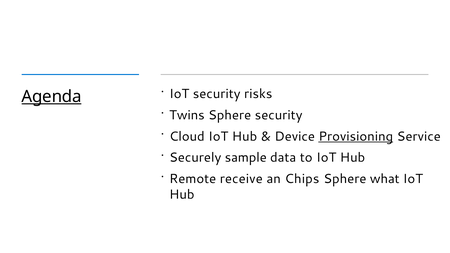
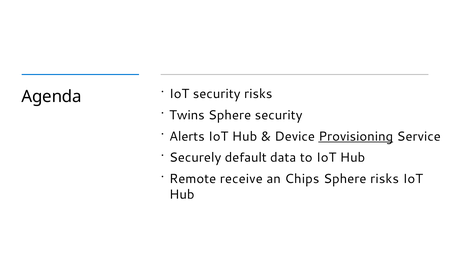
Agenda underline: present -> none
Cloud: Cloud -> Alerts
sample: sample -> default
Sphere what: what -> risks
